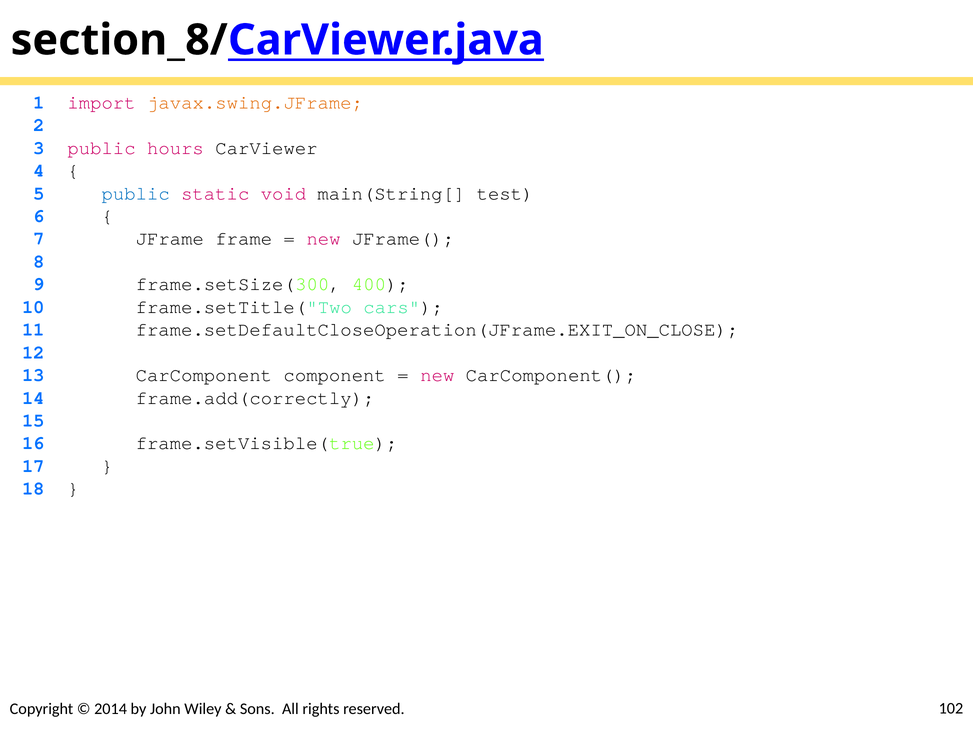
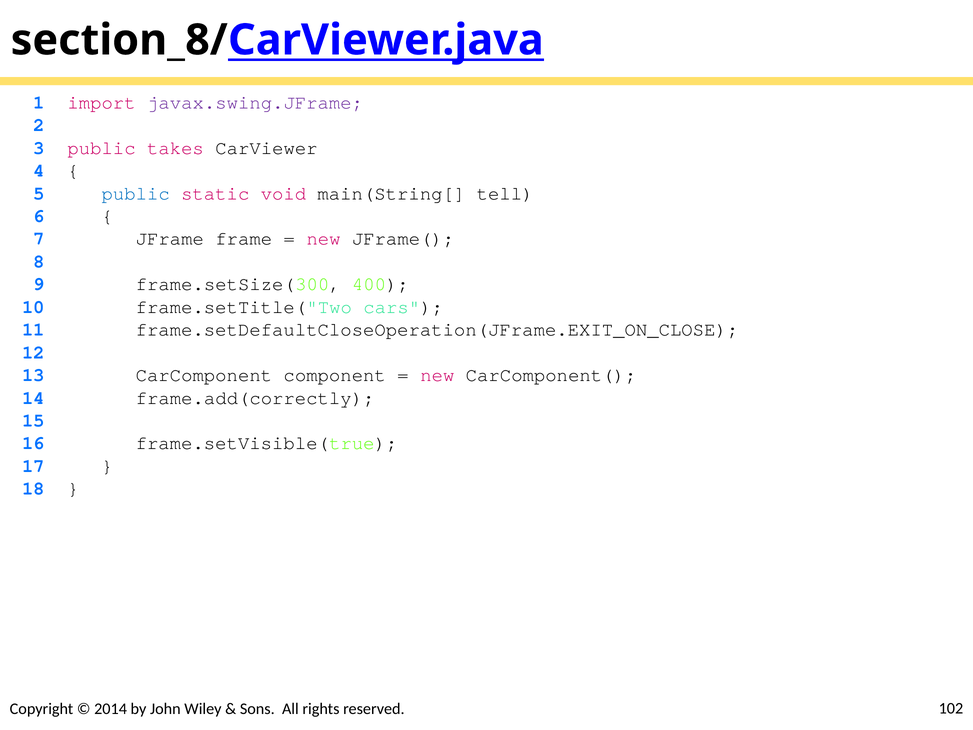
javax.swing.JFrame colour: orange -> purple
hours: hours -> takes
test: test -> tell
